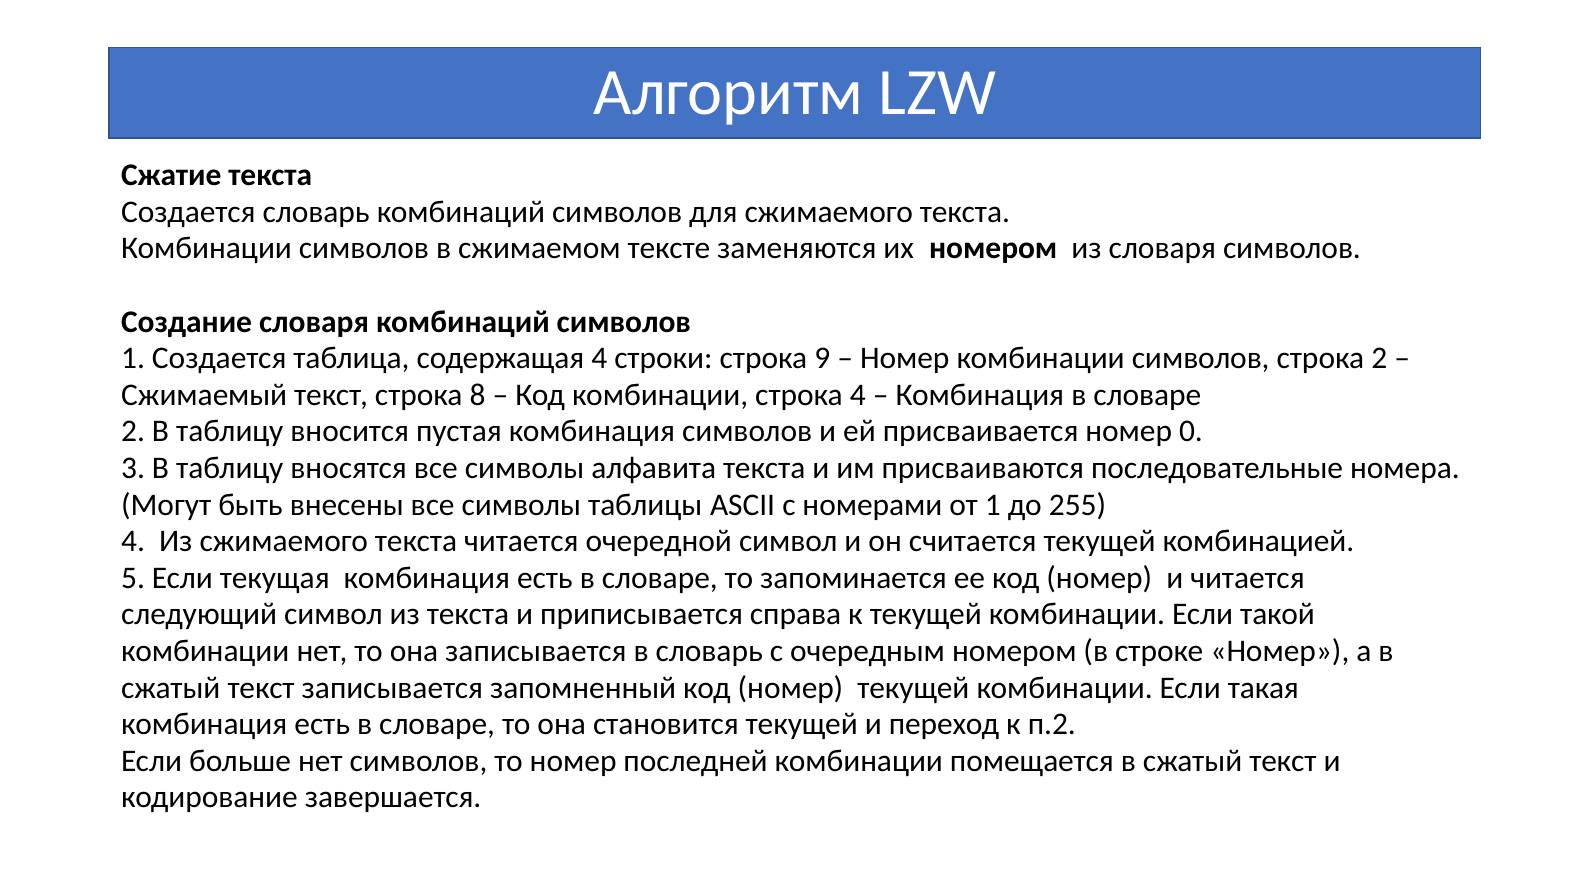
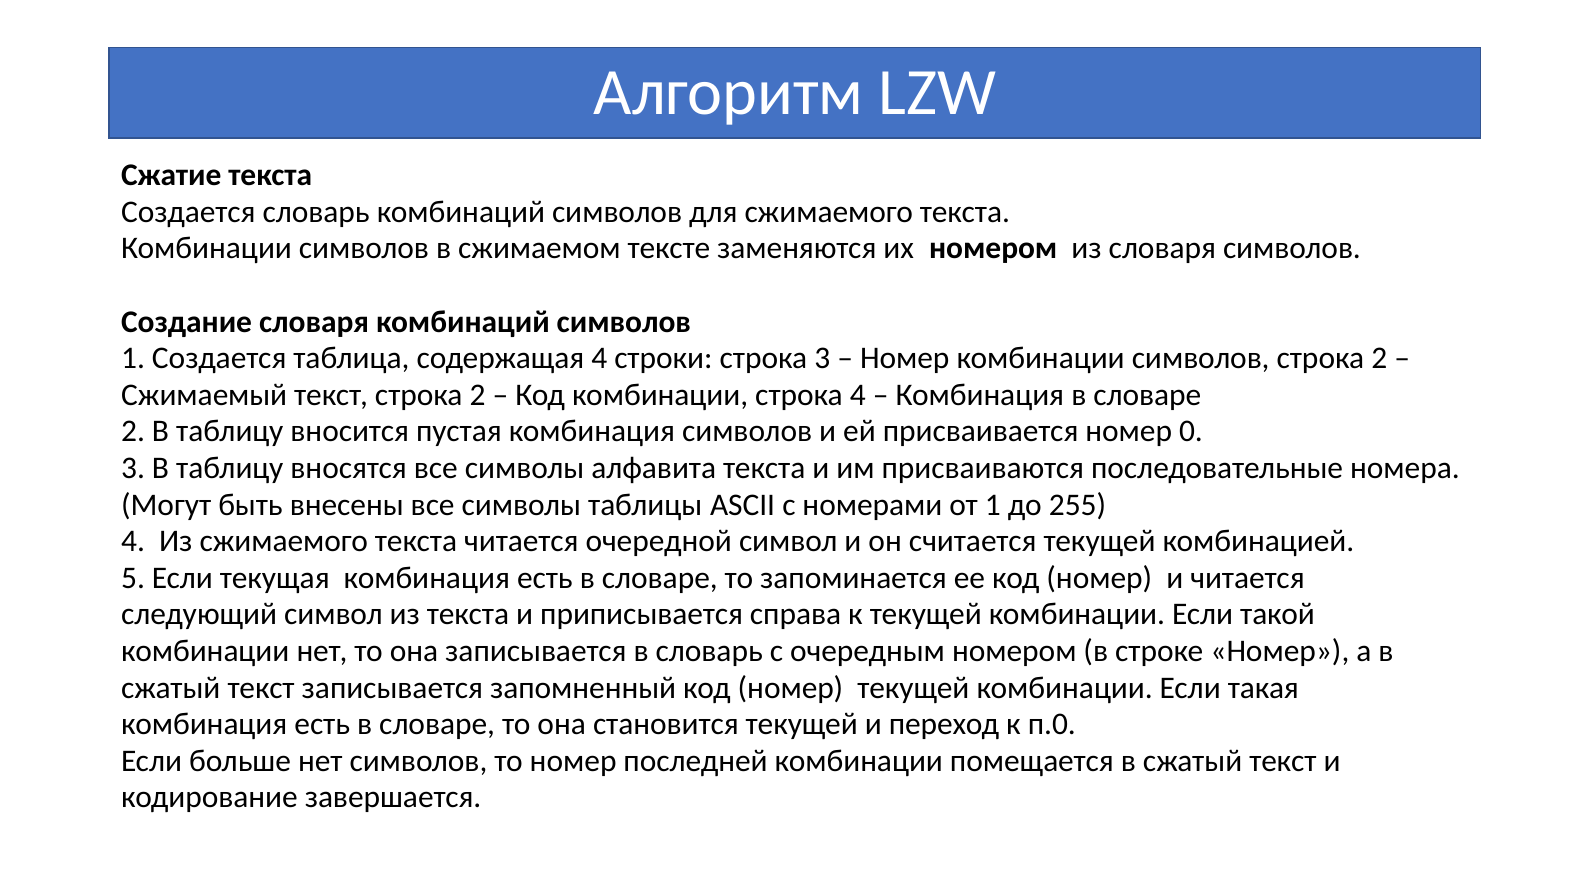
строка 9: 9 -> 3
текст строка 8: 8 -> 2
п.2: п.2 -> п.0
